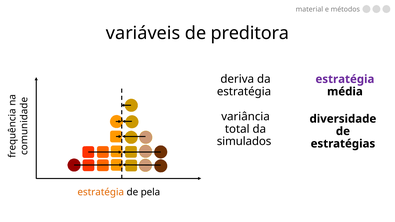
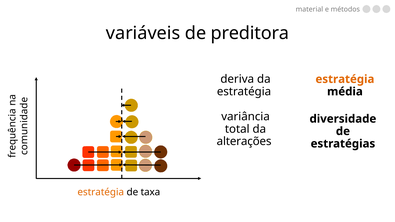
estratégia at (345, 79) colour: purple -> orange
simulados: simulados -> alterações
pela: pela -> taxa
